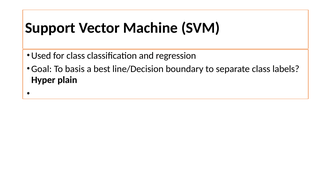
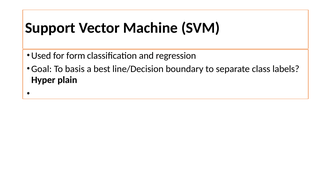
for class: class -> form
